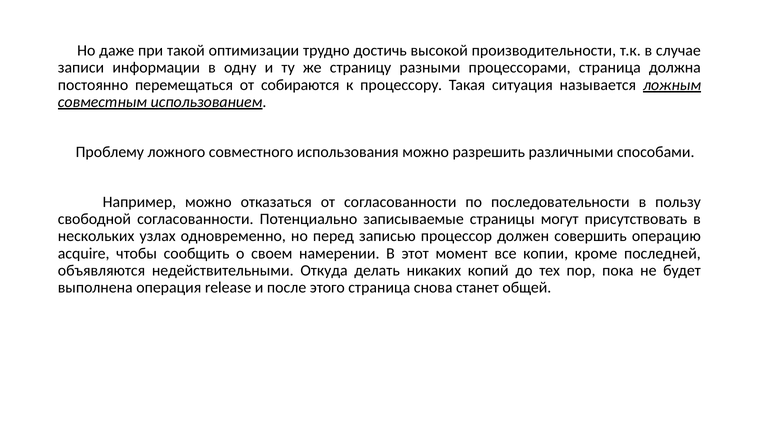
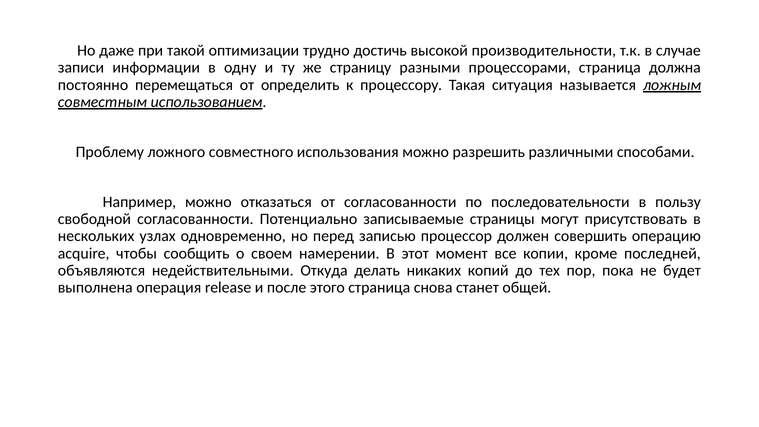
собираются: собираются -> определить
